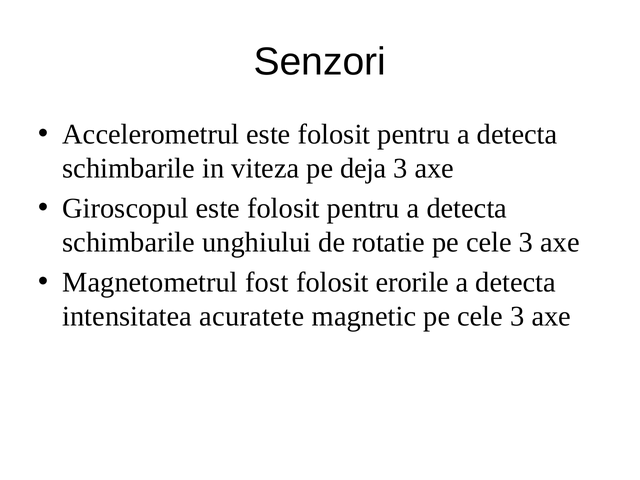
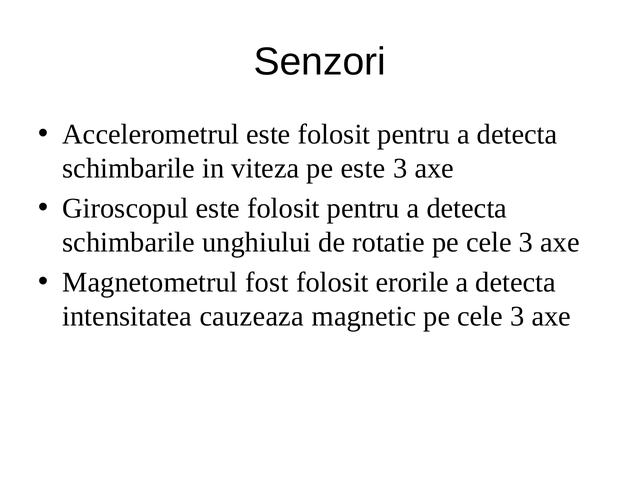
pe deja: deja -> este
acuratete: acuratete -> cauzeaza
